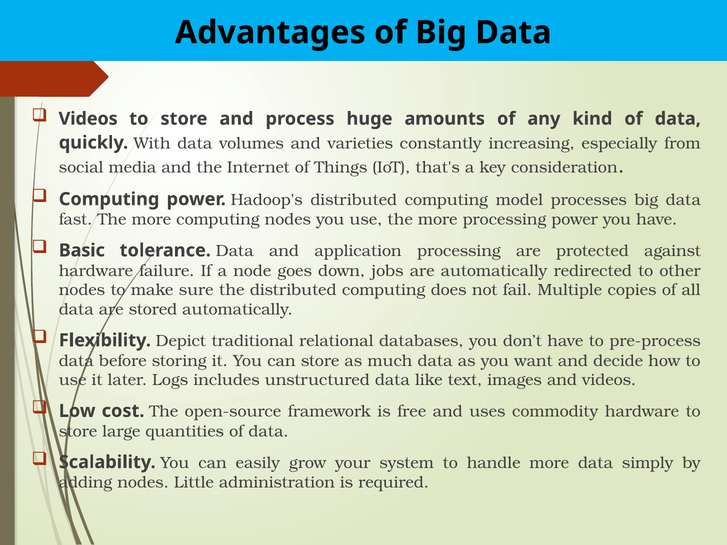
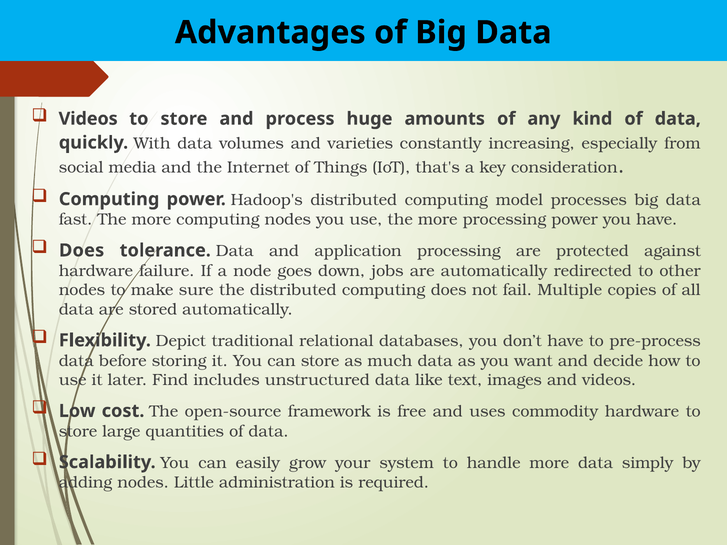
Basic at (82, 251): Basic -> Does
Logs: Logs -> Find
